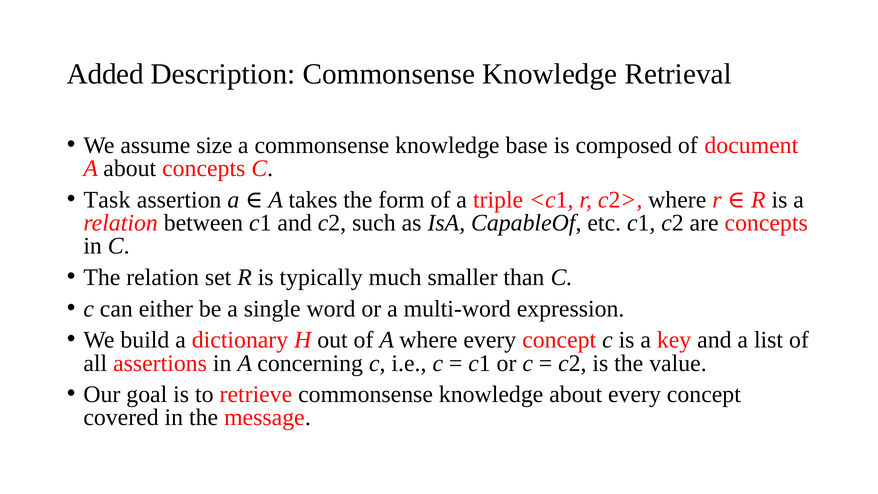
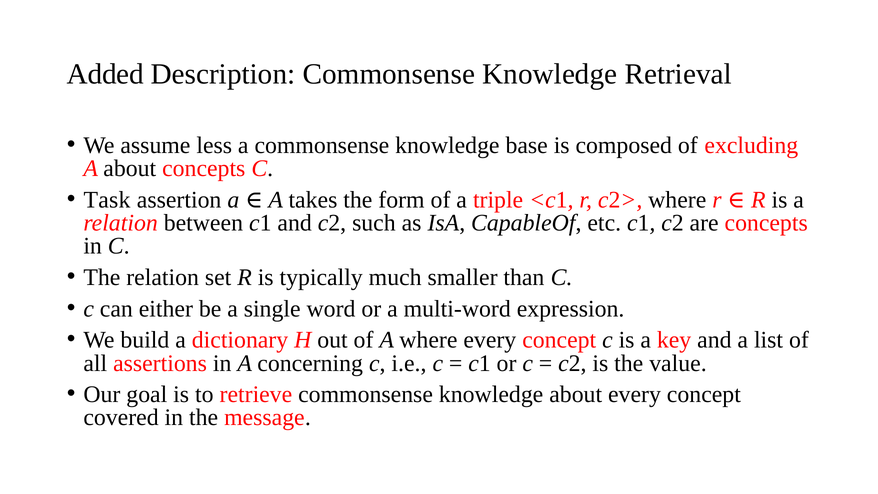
size: size -> less
document: document -> excluding
